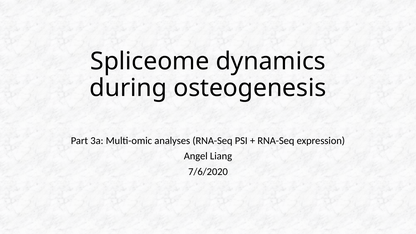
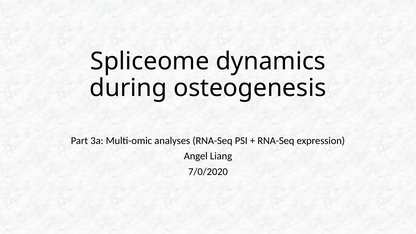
7/6/2020: 7/6/2020 -> 7/0/2020
